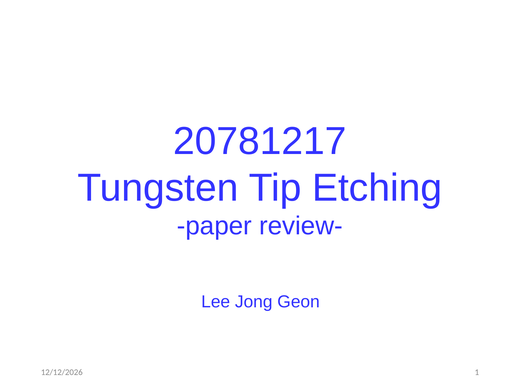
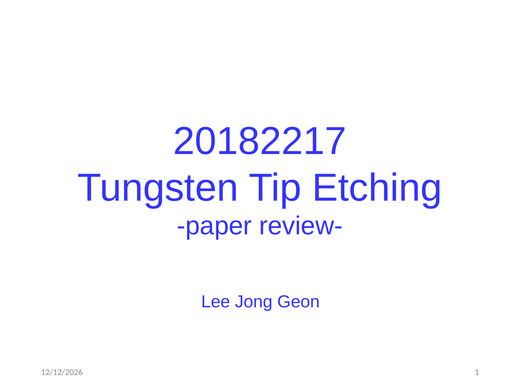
20781217: 20781217 -> 20182217
